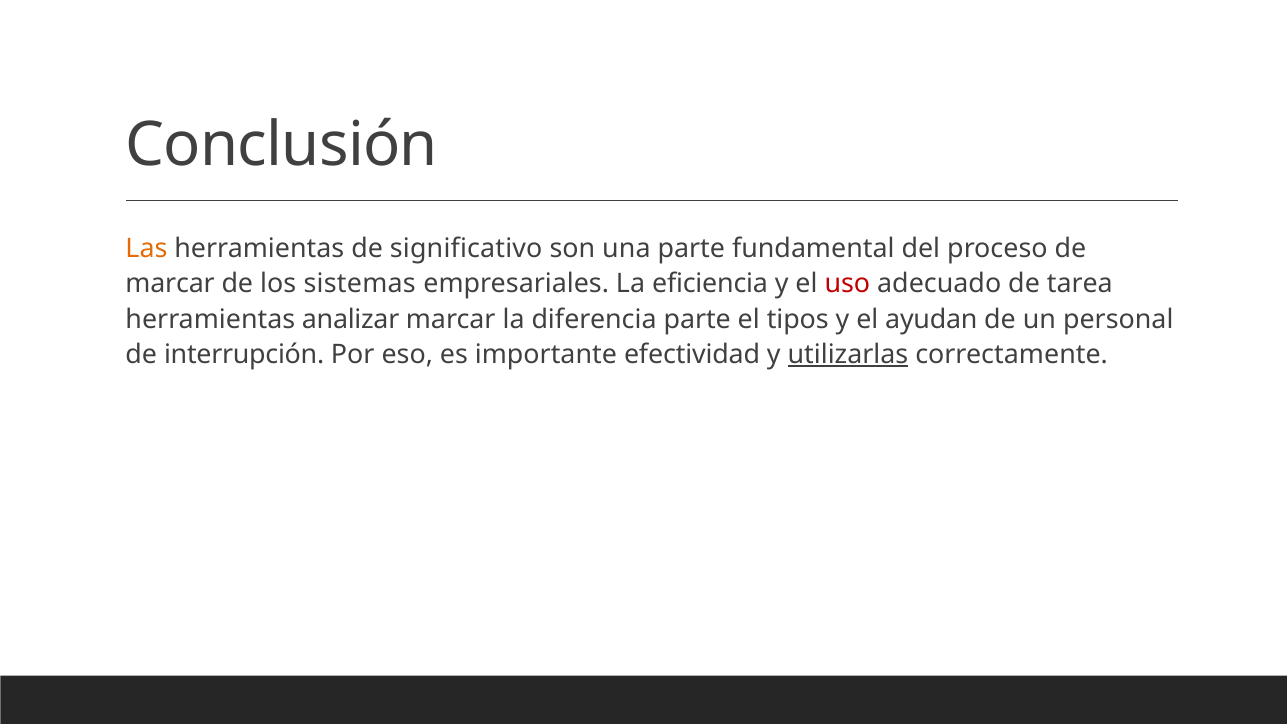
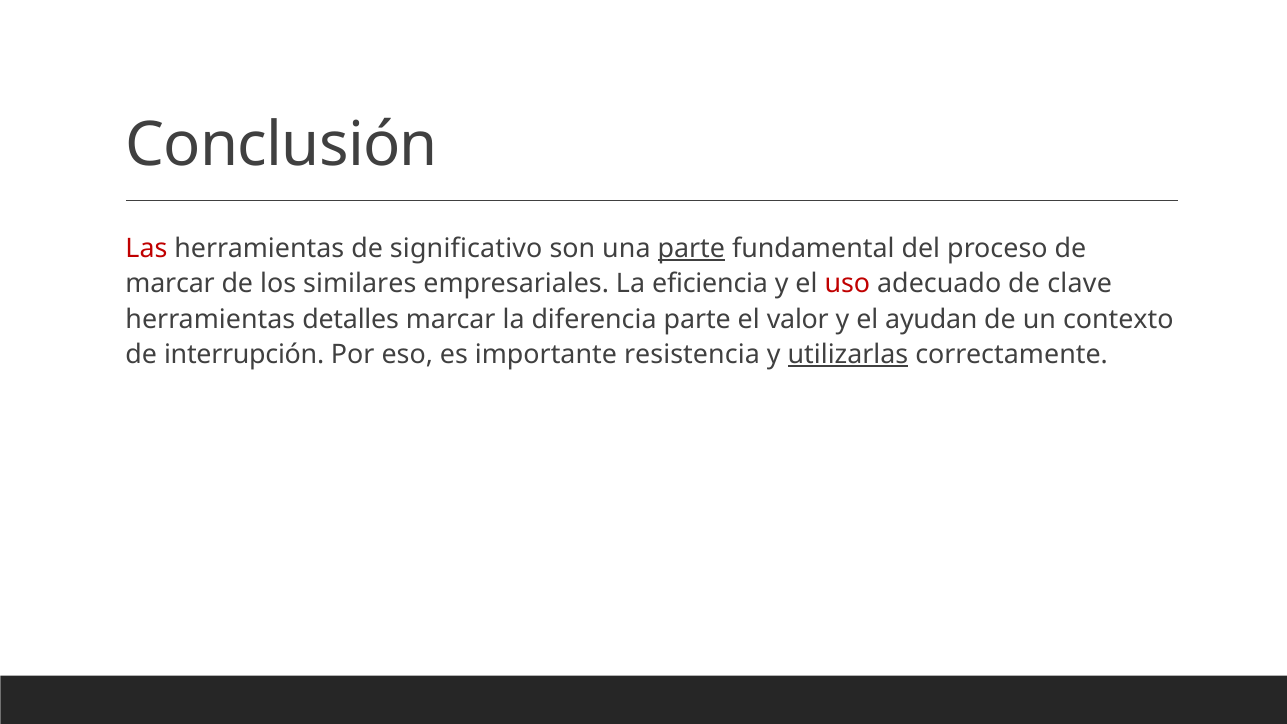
Las colour: orange -> red
parte at (691, 249) underline: none -> present
sistemas: sistemas -> similares
tarea: tarea -> clave
analizar: analizar -> detalles
tipos: tipos -> valor
personal: personal -> contexto
efectividad: efectividad -> resistencia
